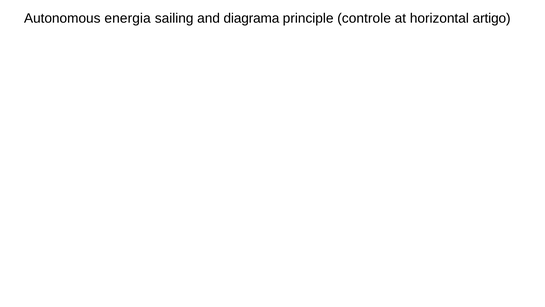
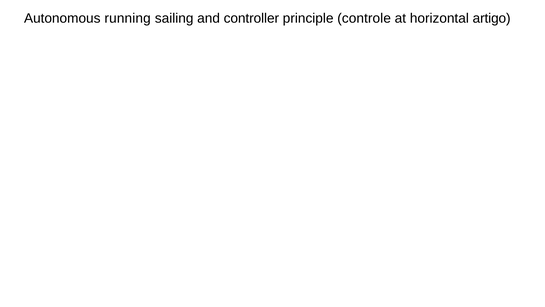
energia: energia -> running
diagrama: diagrama -> controller
